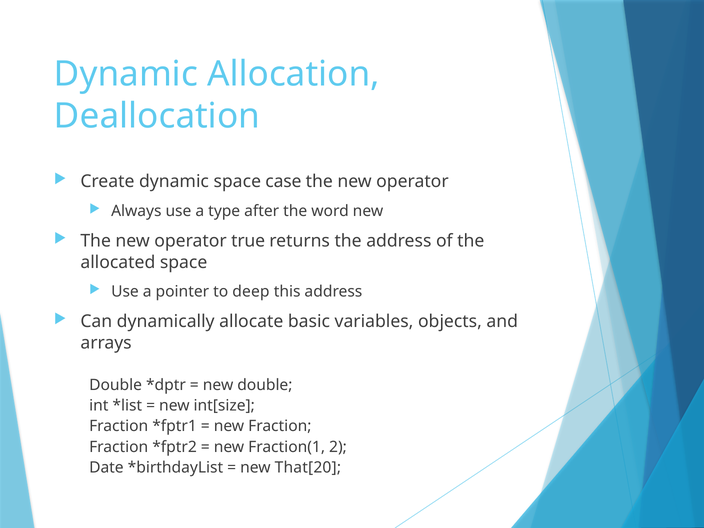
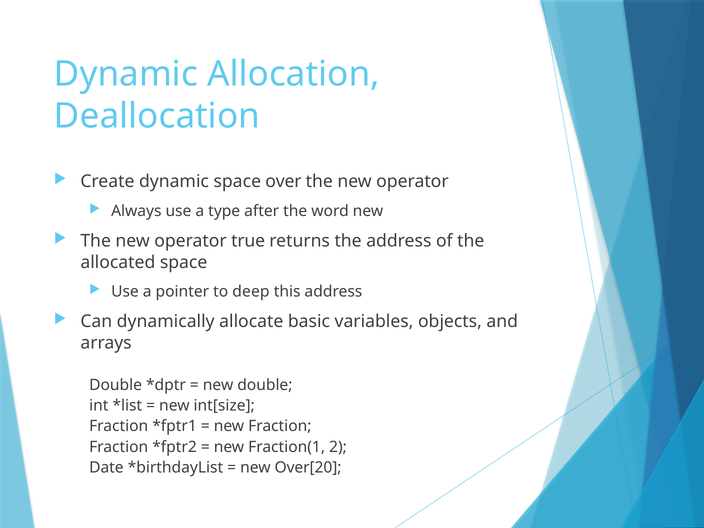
case: case -> over
That[20: That[20 -> Over[20
